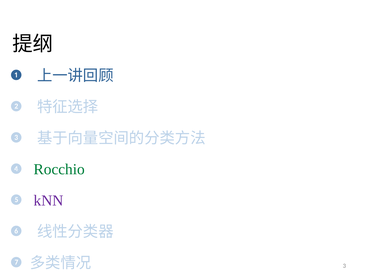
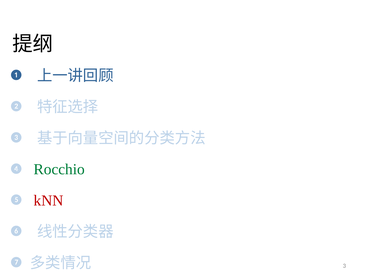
kNN colour: purple -> red
